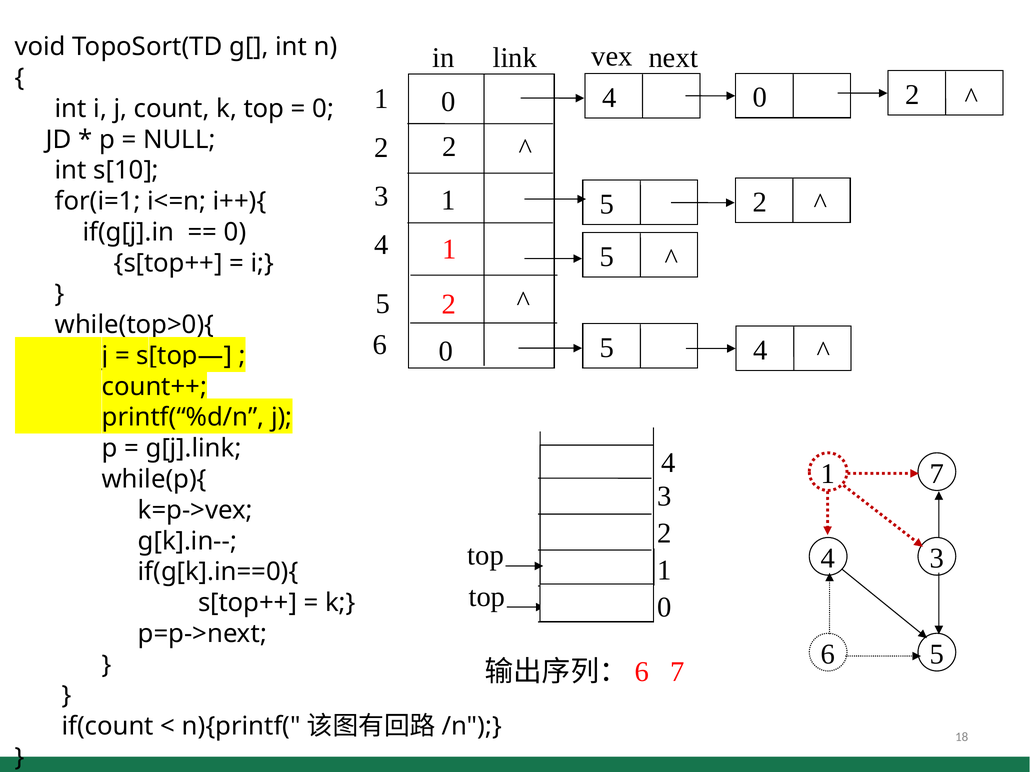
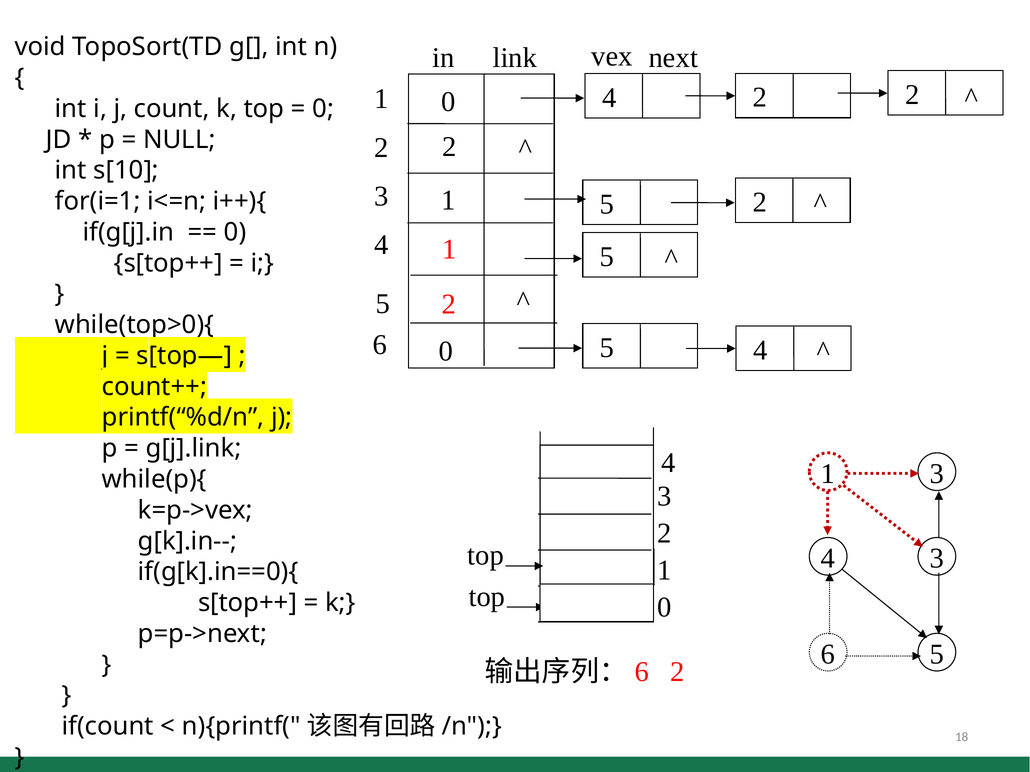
0 at (760, 98): 0 -> 2
1 7: 7 -> 3
7 at (678, 672): 7 -> 2
